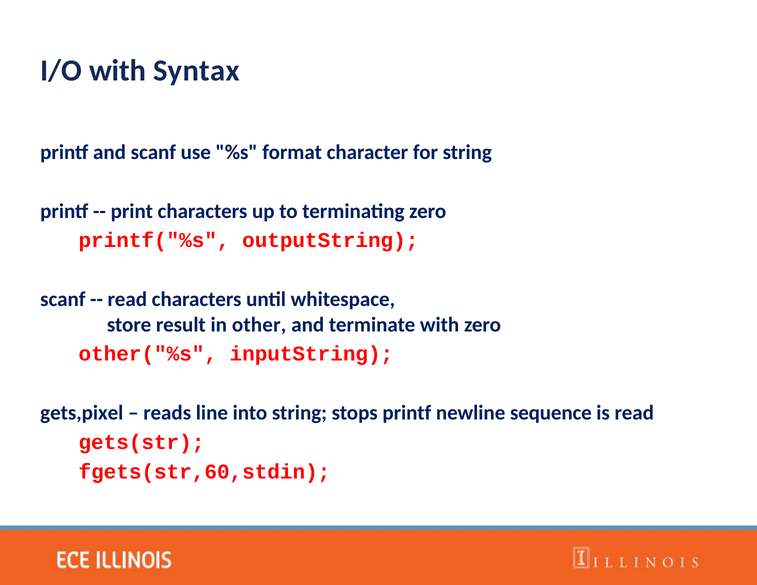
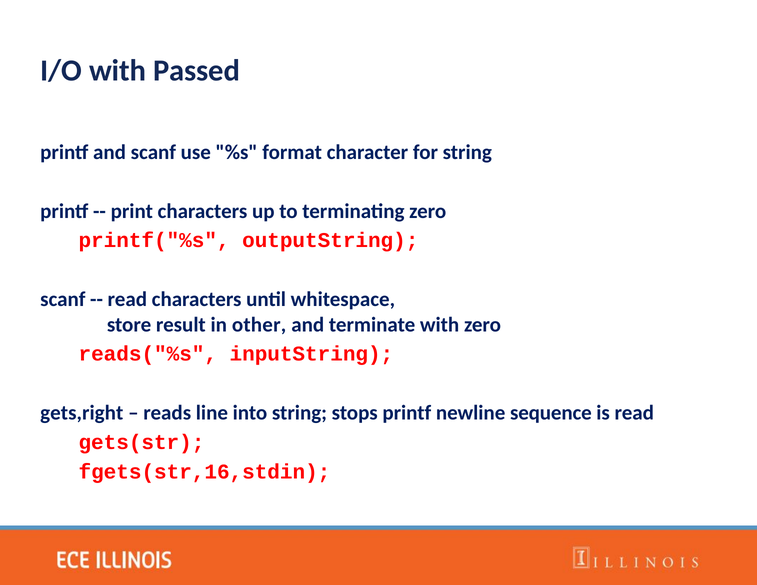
Syntax: Syntax -> Passed
other("%s: other("%s -> reads("%s
gets,pixel: gets,pixel -> gets,right
fgets(str,60,stdin: fgets(str,60,stdin -> fgets(str,16,stdin
